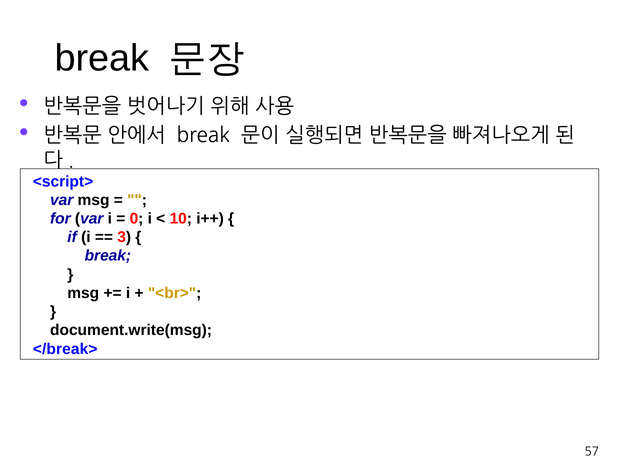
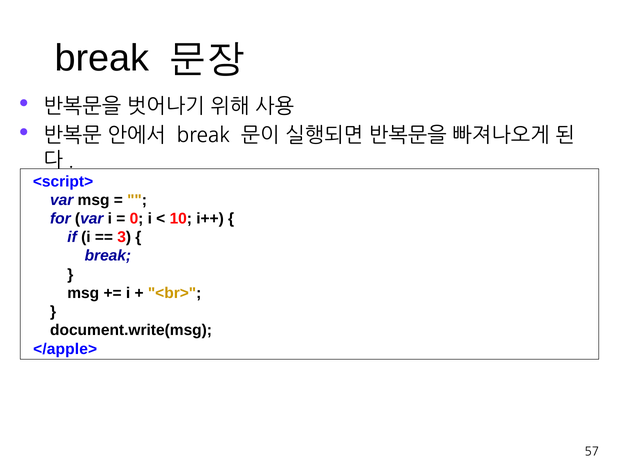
</break>: </break> -> </apple>
